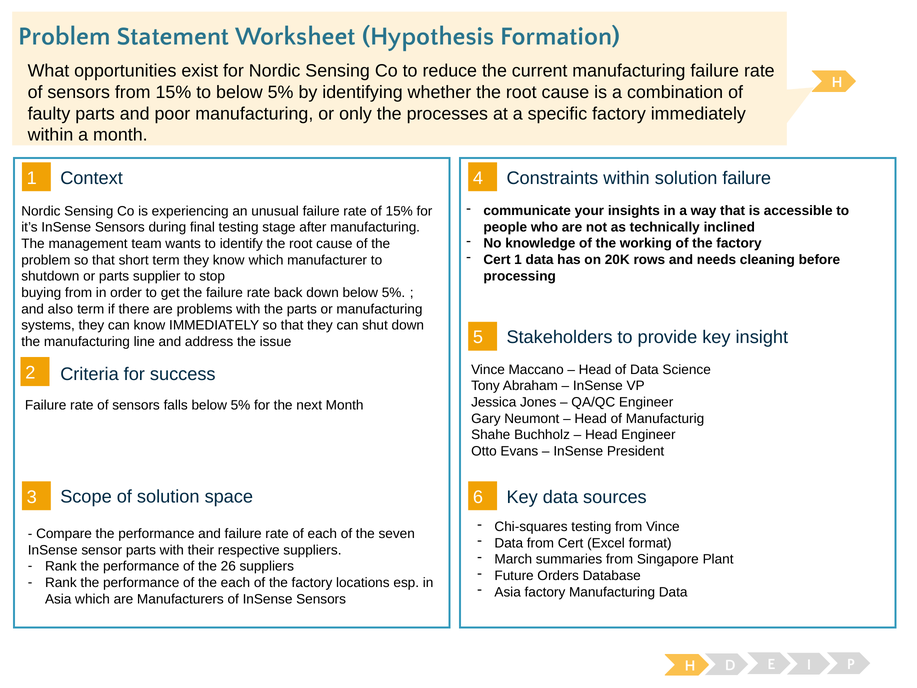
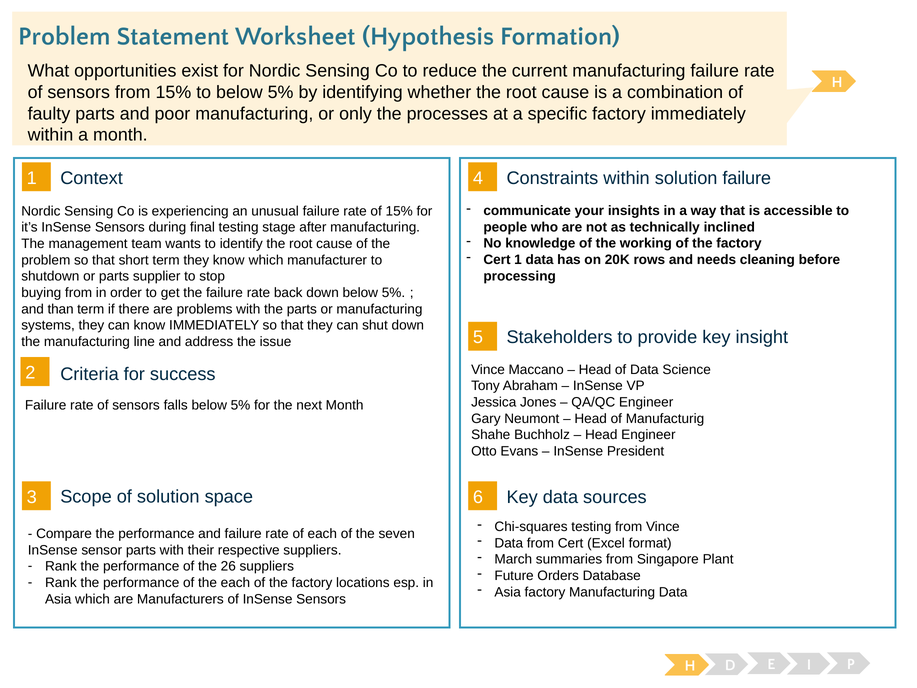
also: also -> than
